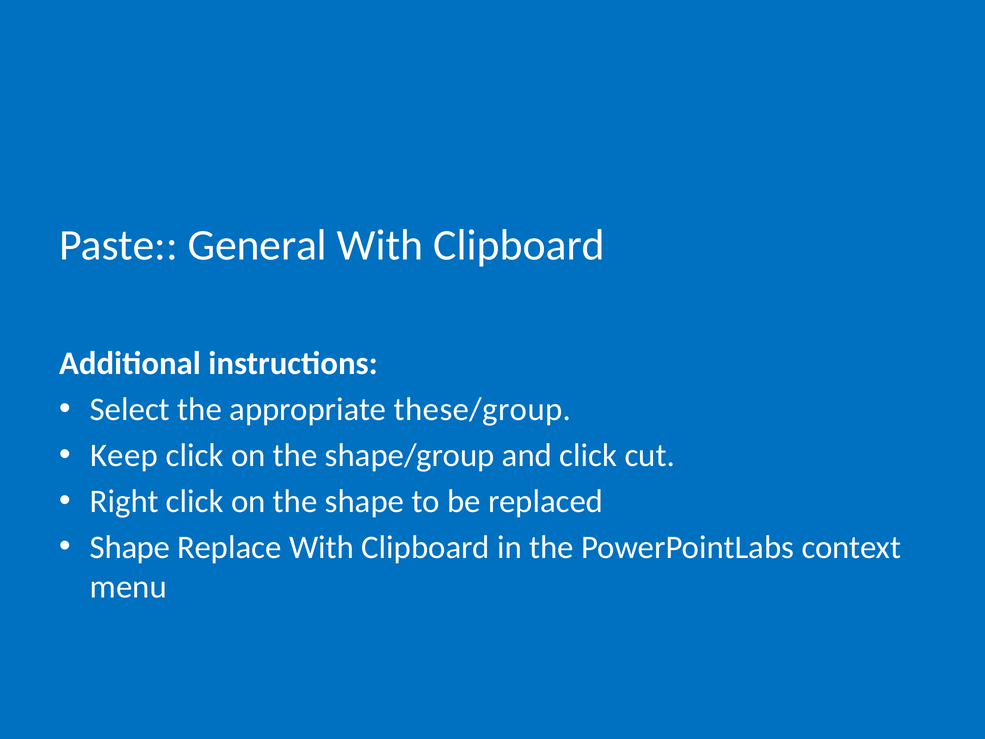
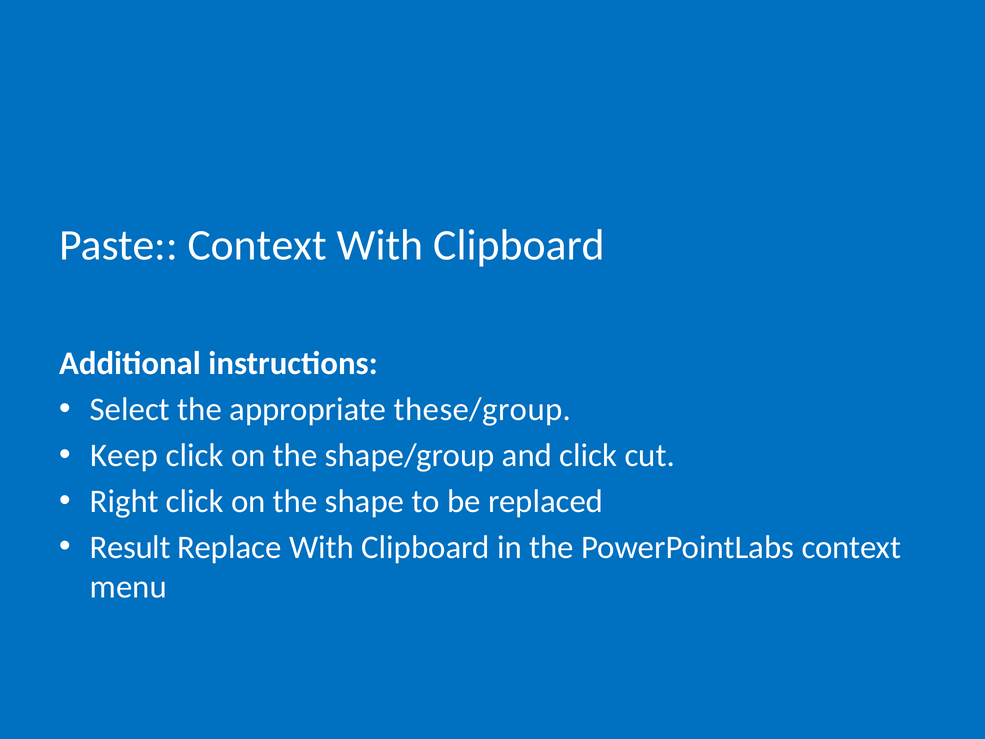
Paste General: General -> Context
Shape at (130, 547): Shape -> Result
